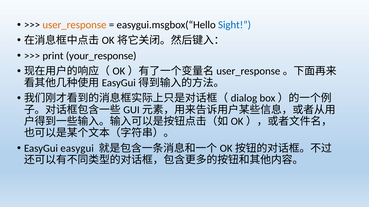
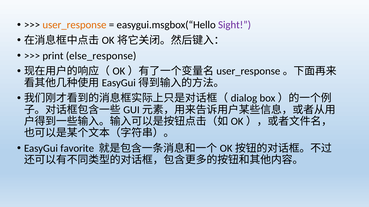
Sight colour: blue -> purple
your_response: your_response -> else_response
EasyGui easygui: easygui -> favorite
